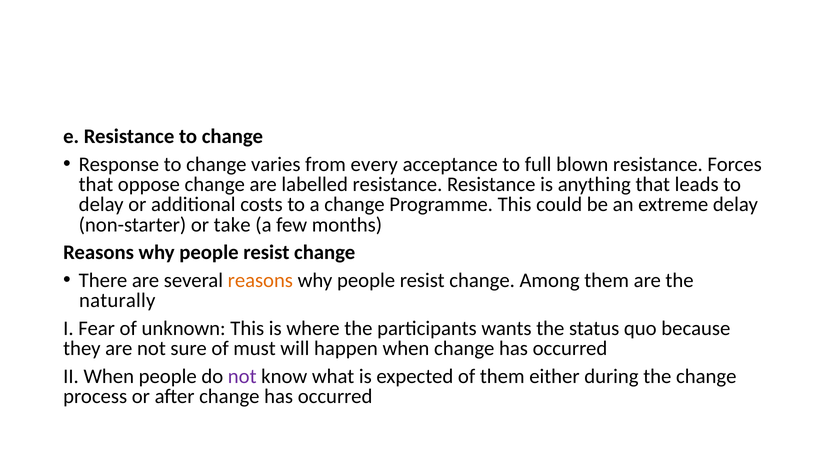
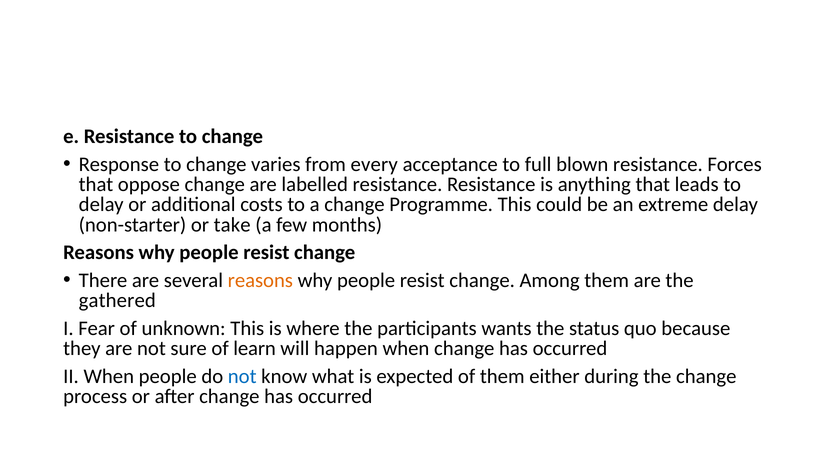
naturally: naturally -> gathered
must: must -> learn
not at (242, 377) colour: purple -> blue
